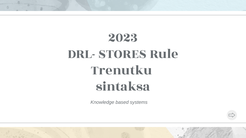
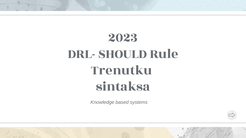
STORES: STORES -> SHOULD
